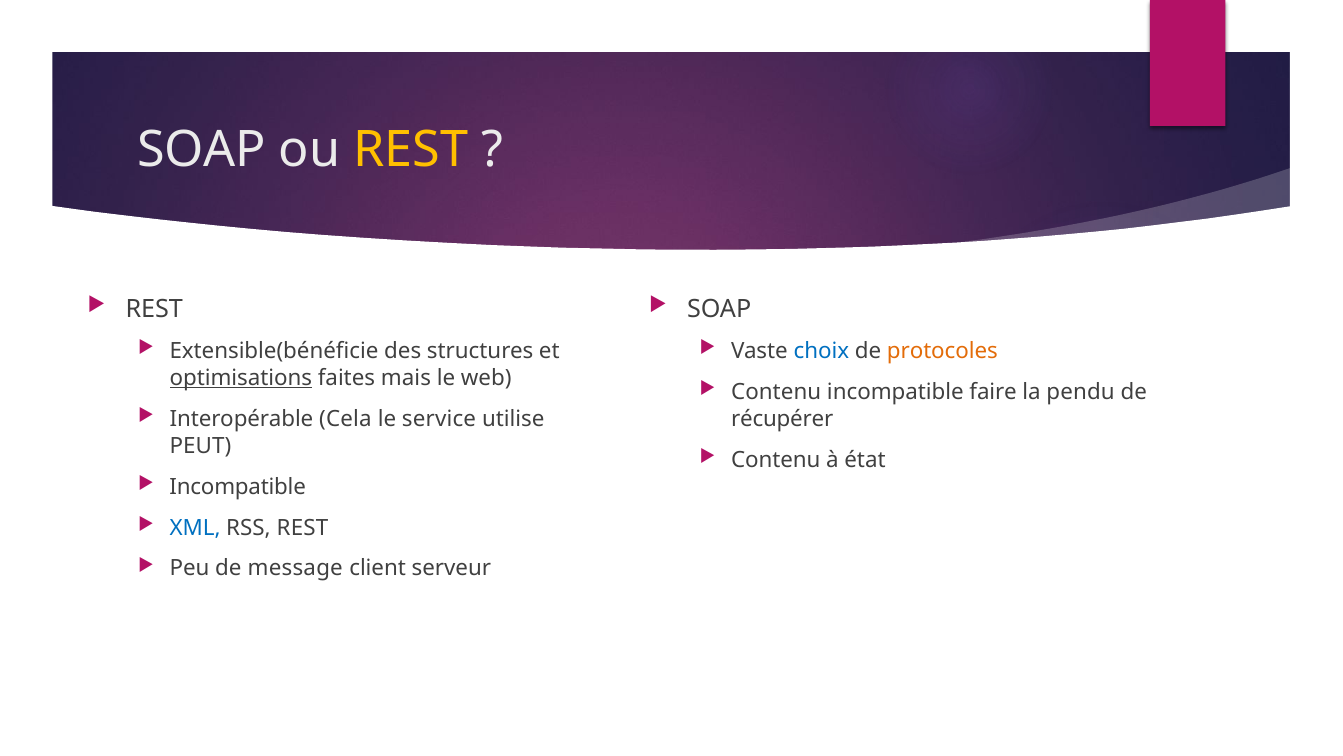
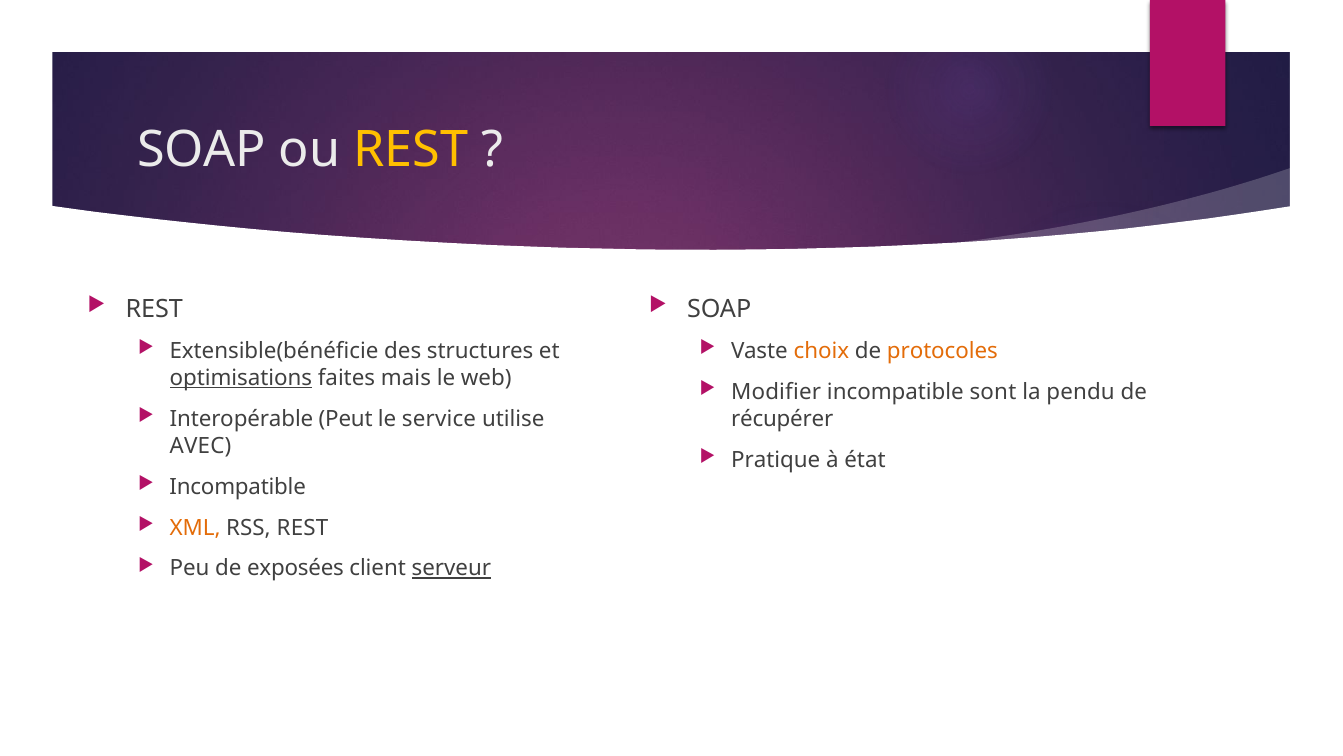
choix colour: blue -> orange
Contenu at (776, 392): Contenu -> Modifier
faire: faire -> sont
Cela: Cela -> Peut
PEUT: PEUT -> AVEC
Contenu at (776, 459): Contenu -> Pratique
XML colour: blue -> orange
message: message -> exposées
serveur underline: none -> present
